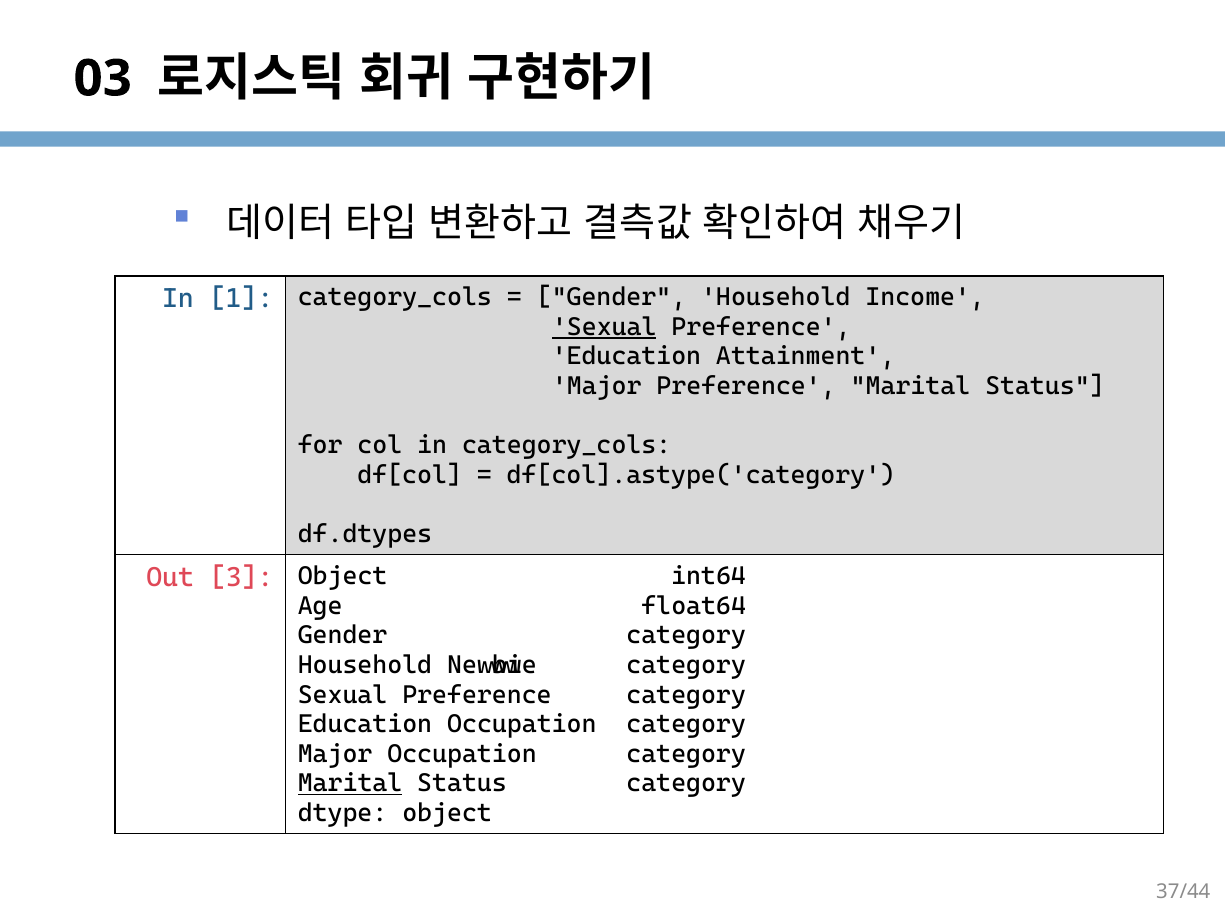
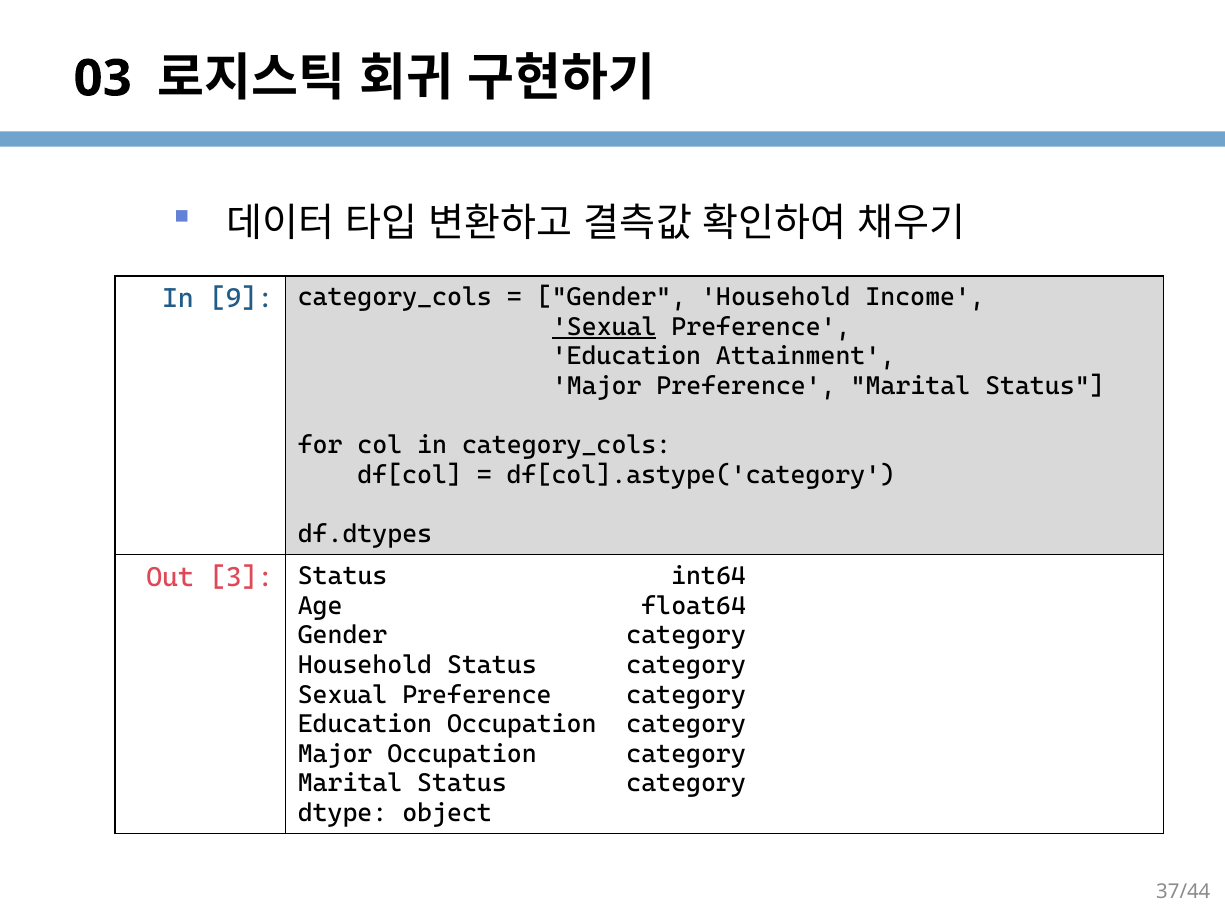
1: 1 -> 9
3 Object: Object -> Status
Household Newbie: Newbie -> Status
Marital at (350, 783) underline: present -> none
